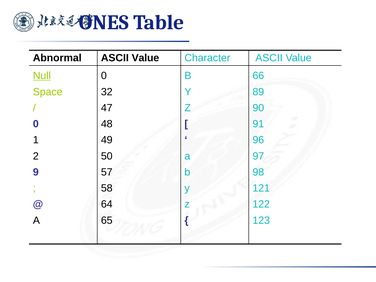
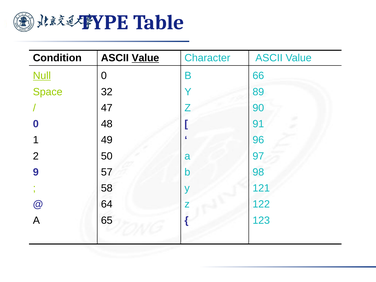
ONES: ONES -> TYPE
Abnormal: Abnormal -> Condition
Value at (145, 58) underline: none -> present
